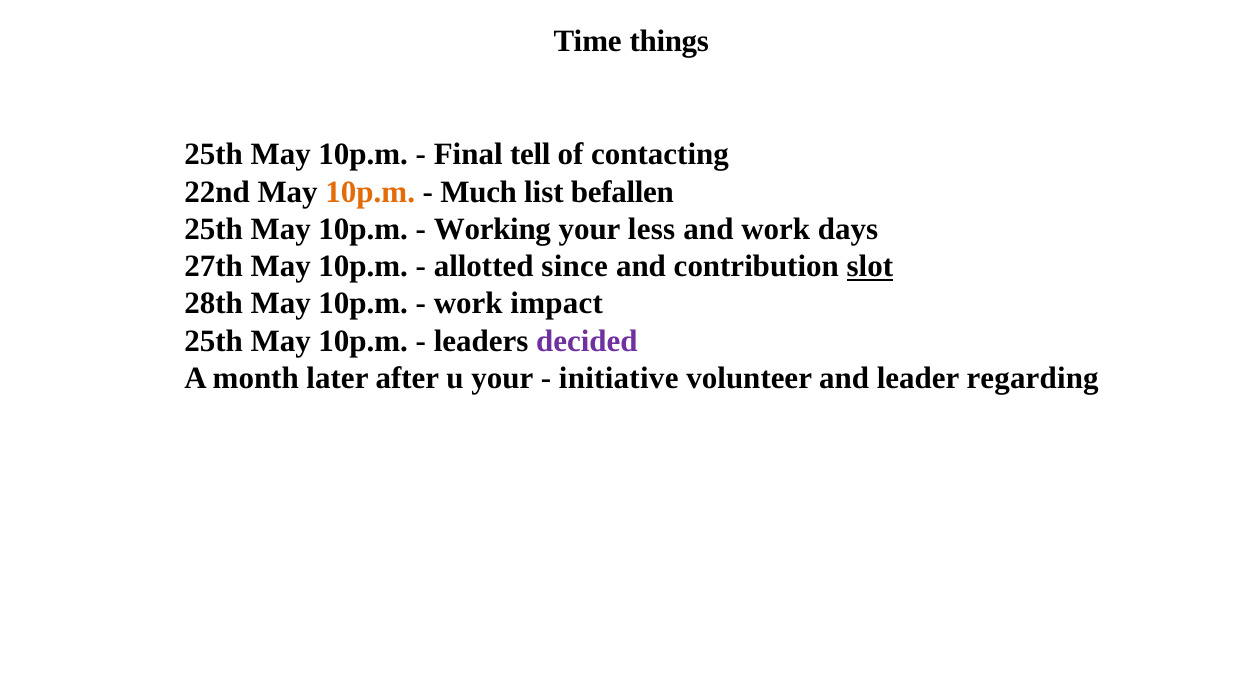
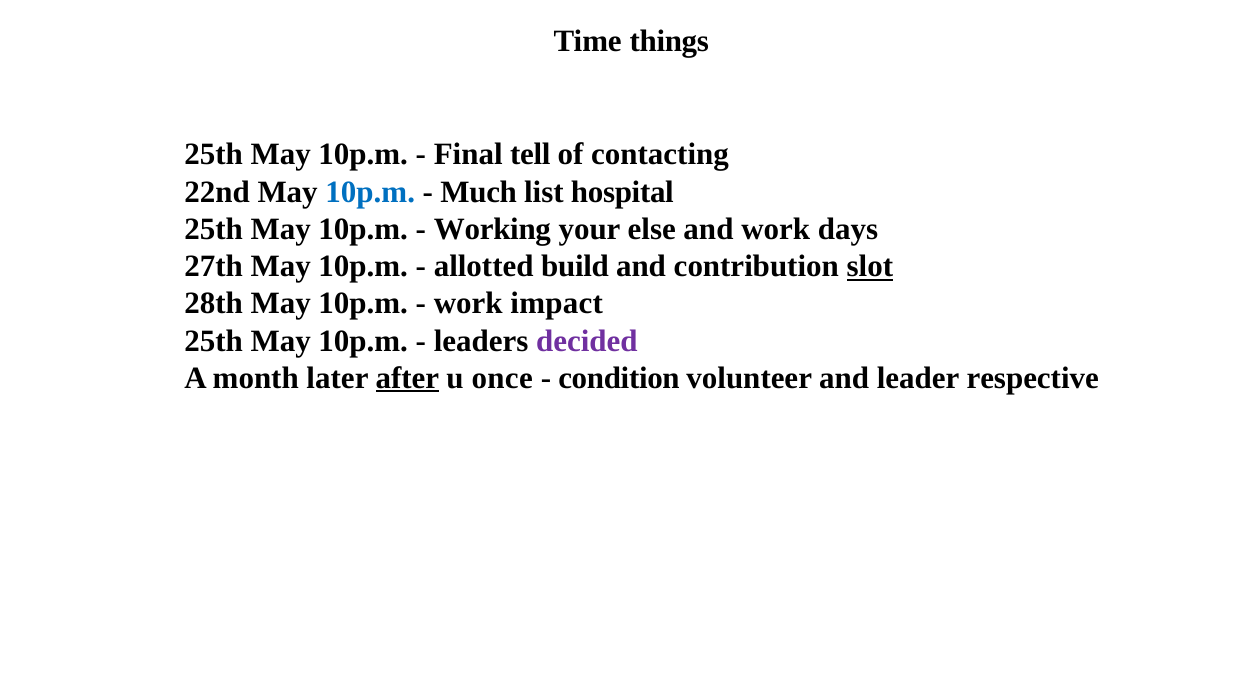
10p.m at (370, 192) colour: orange -> blue
befallen: befallen -> hospital
less: less -> else
since: since -> build
after underline: none -> present
u your: your -> once
initiative: initiative -> condition
regarding: regarding -> respective
